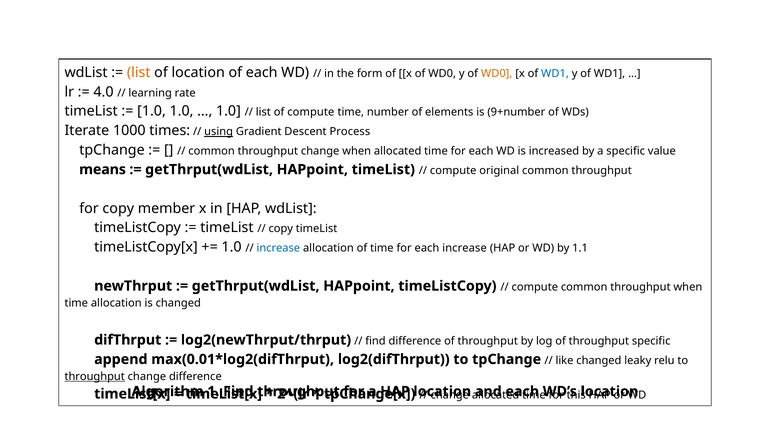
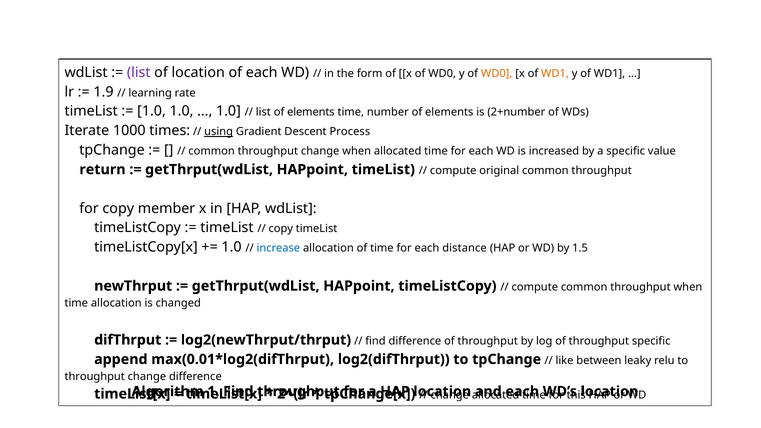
list at (139, 72) colour: orange -> purple
WD1 at (555, 73) colour: blue -> orange
4.0: 4.0 -> 1.9
list of compute: compute -> elements
9+number: 9+number -> 2+number
means: means -> return
each increase: increase -> distance
1.1: 1.1 -> 1.5
like changed: changed -> between
throughput at (95, 376) underline: present -> none
